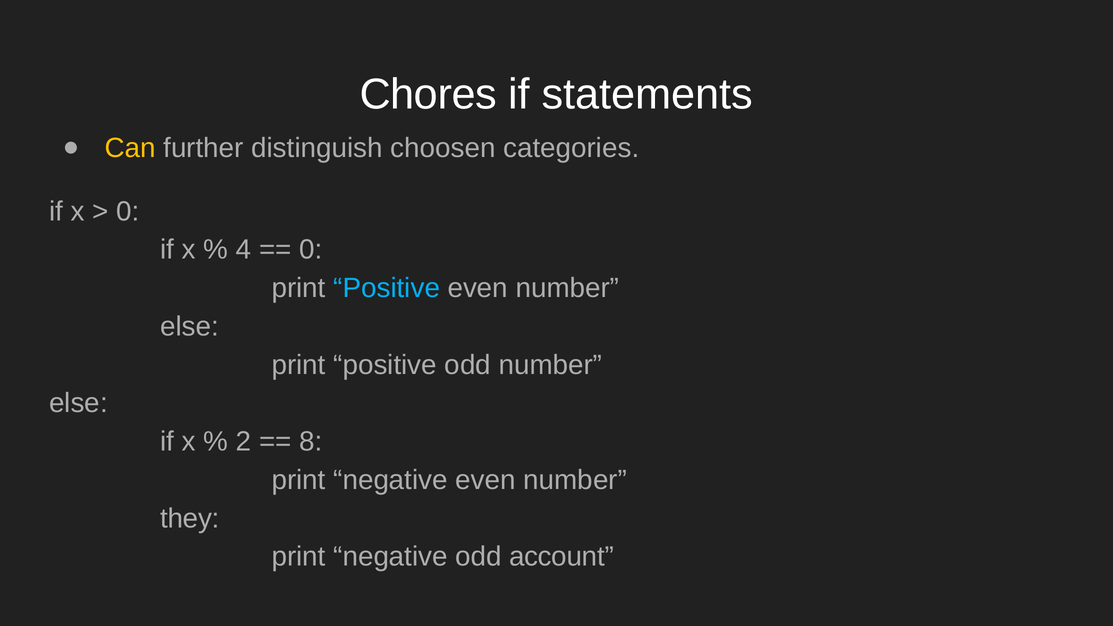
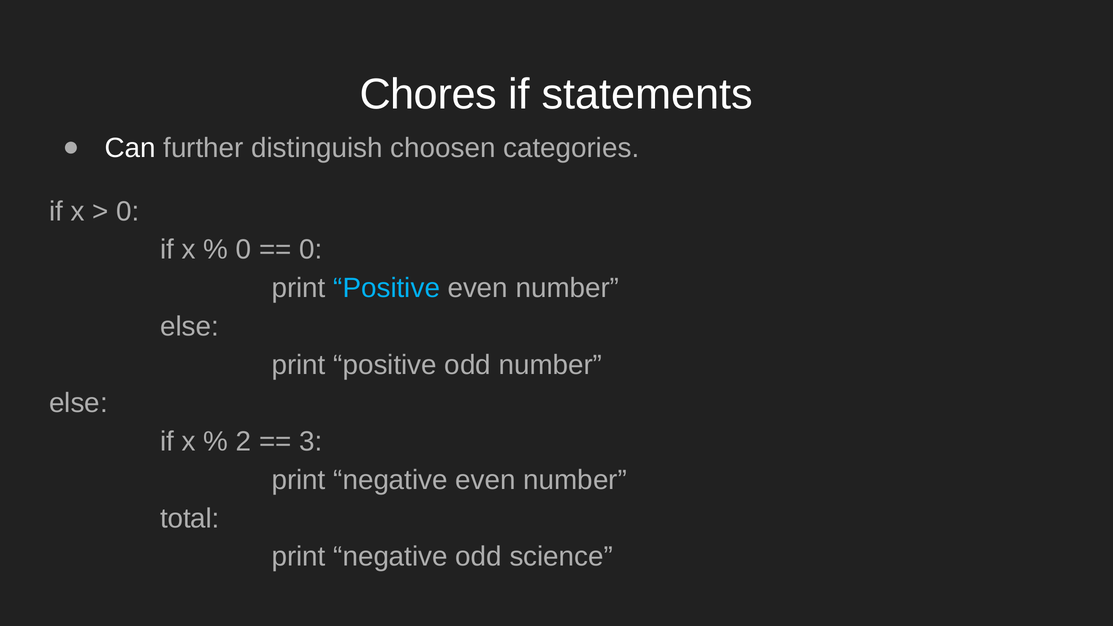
Can colour: yellow -> white
4 at (244, 250): 4 -> 0
8: 8 -> 3
they: they -> total
account: account -> science
